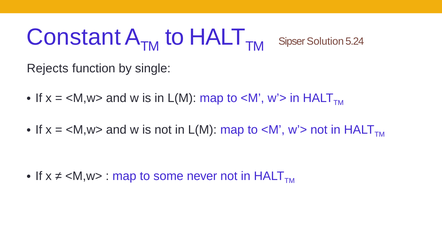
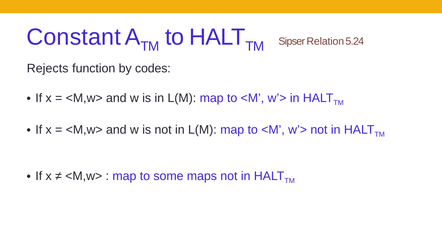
Solution: Solution -> Relation
single: single -> codes
never: never -> maps
